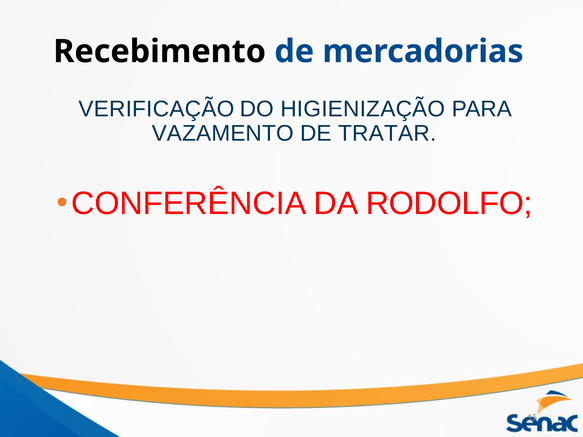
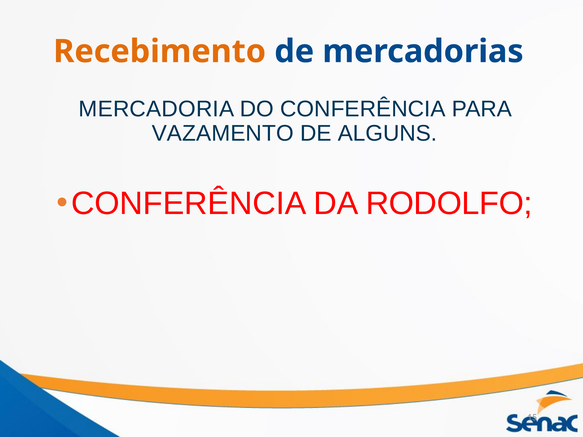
Recebimento colour: black -> orange
VERIFICAÇÃO: VERIFICAÇÃO -> MERCADORIA
DO HIGIENIZAÇÃO: HIGIENIZAÇÃO -> CONFERÊNCIA
TRATAR: TRATAR -> ALGUNS
